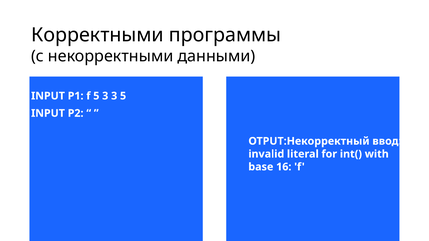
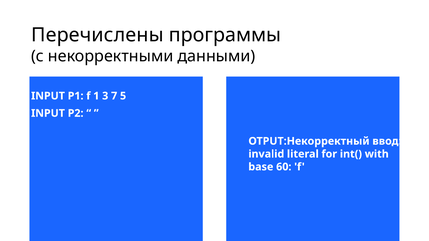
Корректными: Корректными -> Перечислены
f 5: 5 -> 1
3 3: 3 -> 7
16: 16 -> 60
